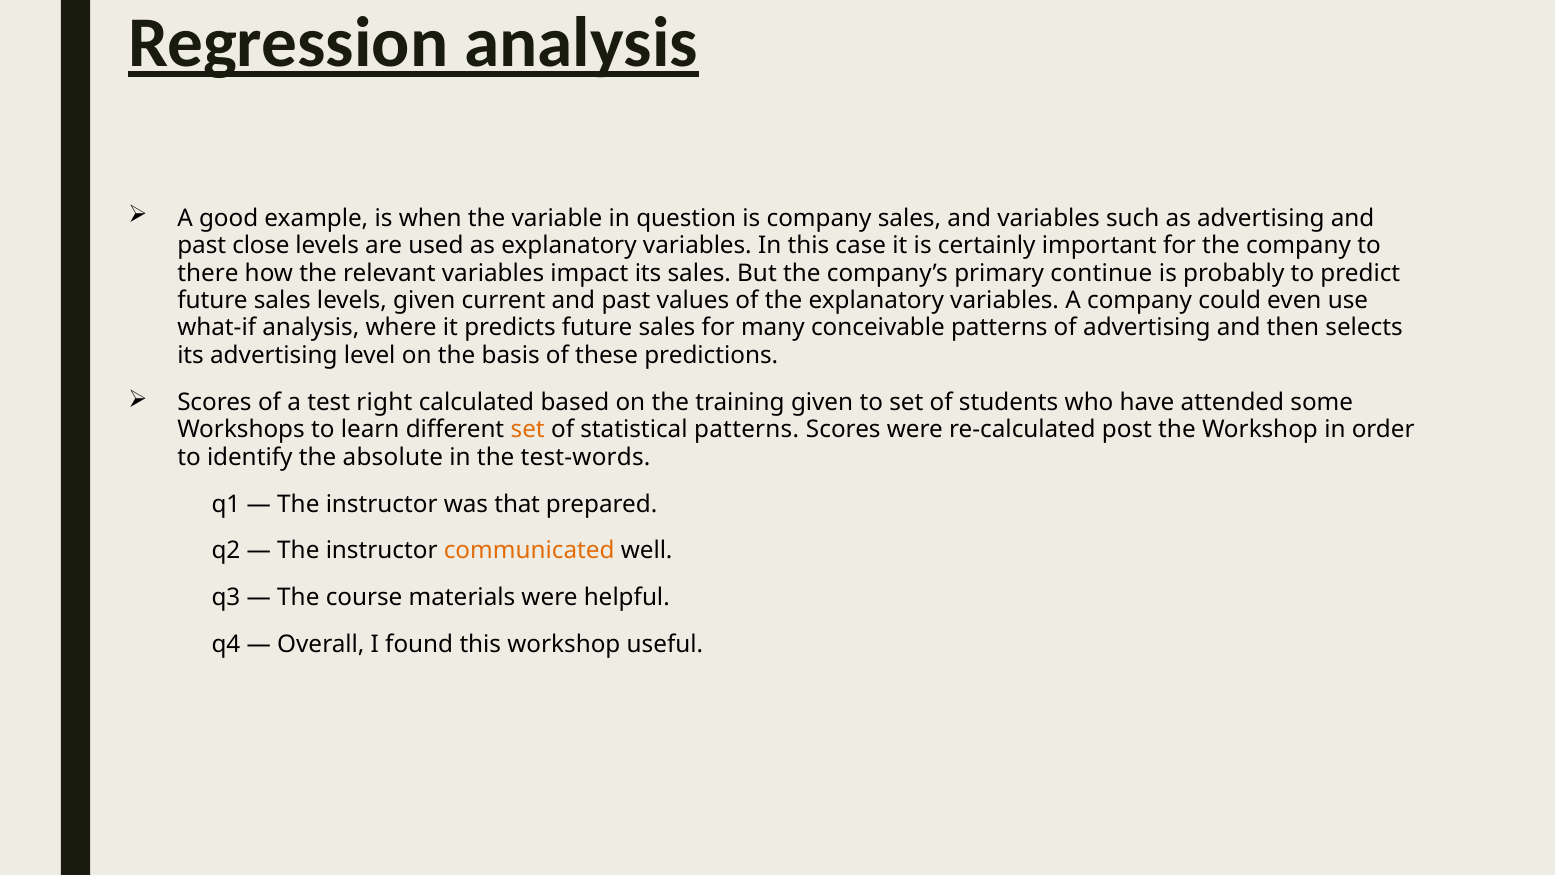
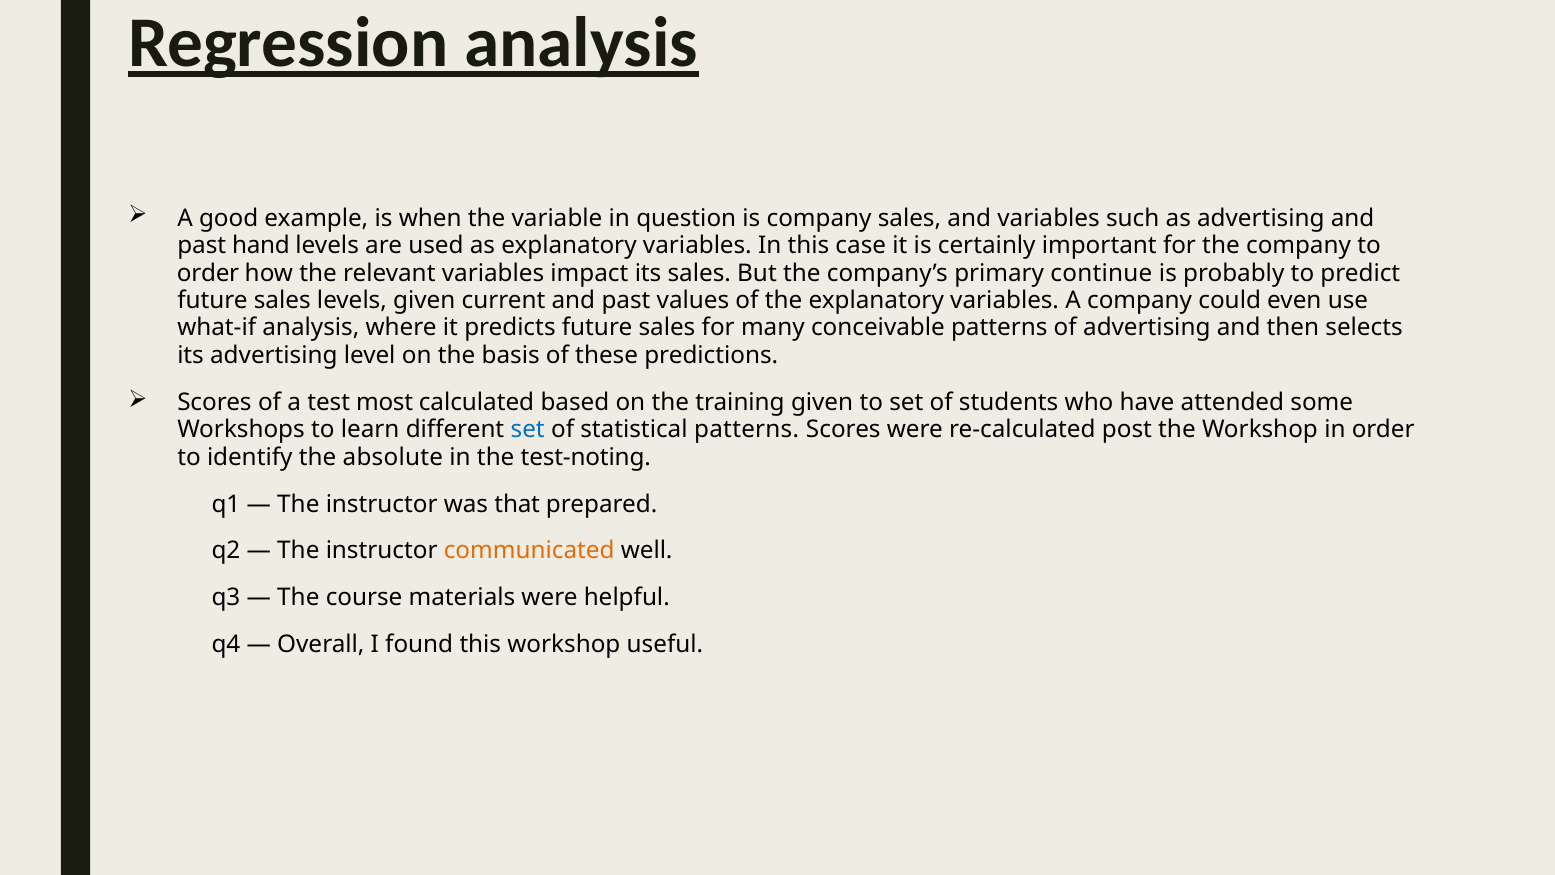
close: close -> hand
there at (208, 273): there -> order
right: right -> most
set at (528, 430) colour: orange -> blue
test-words: test-words -> test-noting
